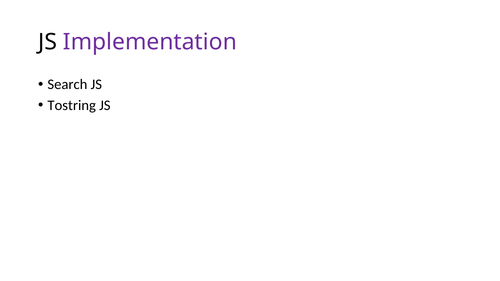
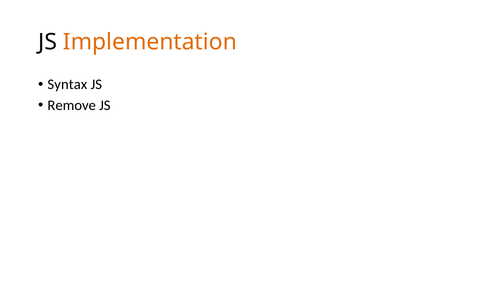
Implementation colour: purple -> orange
Search: Search -> Syntax
Tostring: Tostring -> Remove
